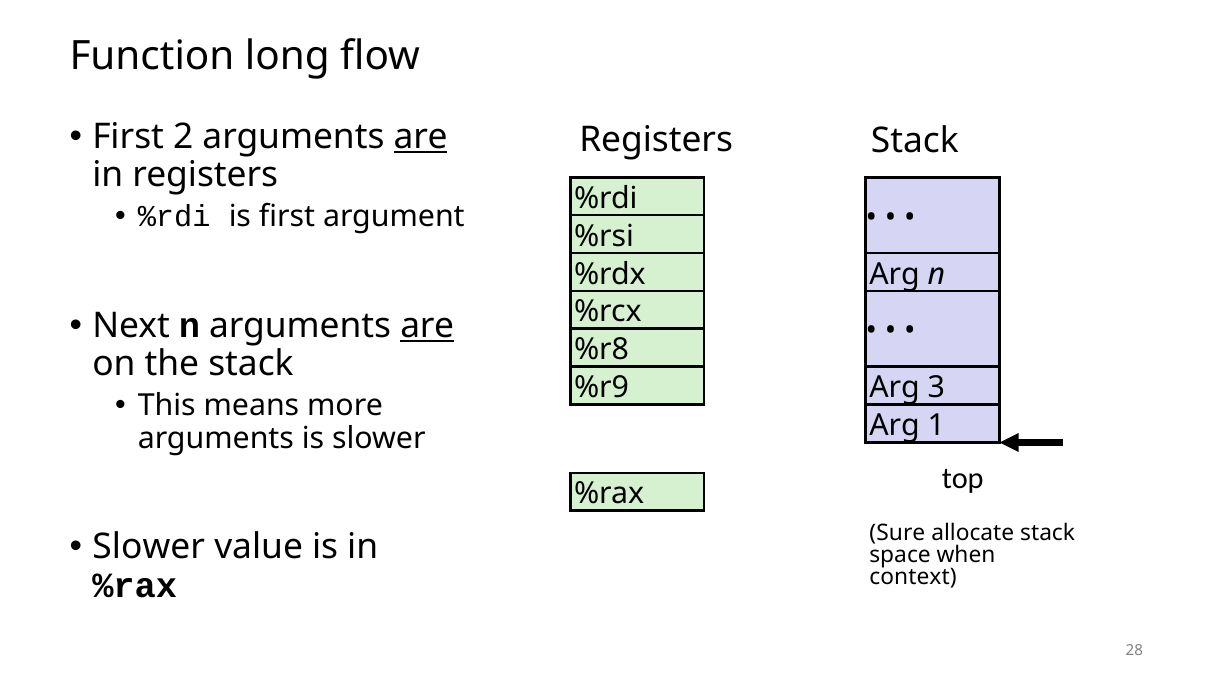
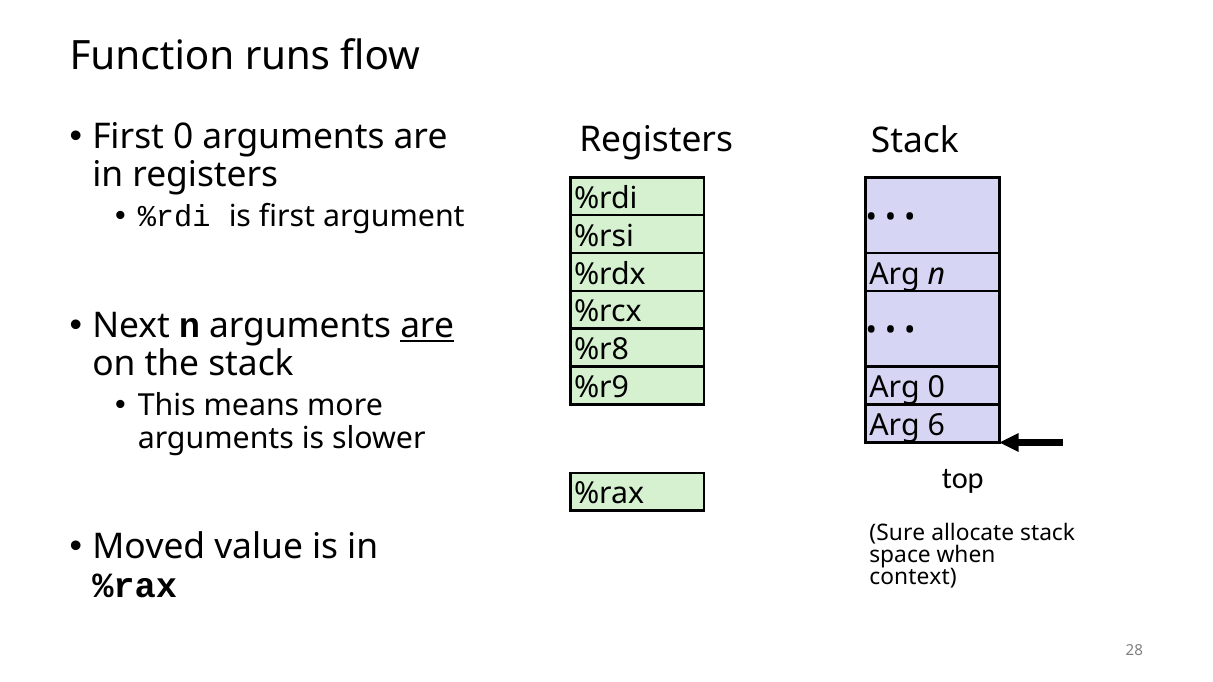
long: long -> runs
First 2: 2 -> 0
are at (421, 137) underline: present -> none
Arg 3: 3 -> 0
1: 1 -> 6
Slower at (149, 547): Slower -> Moved
